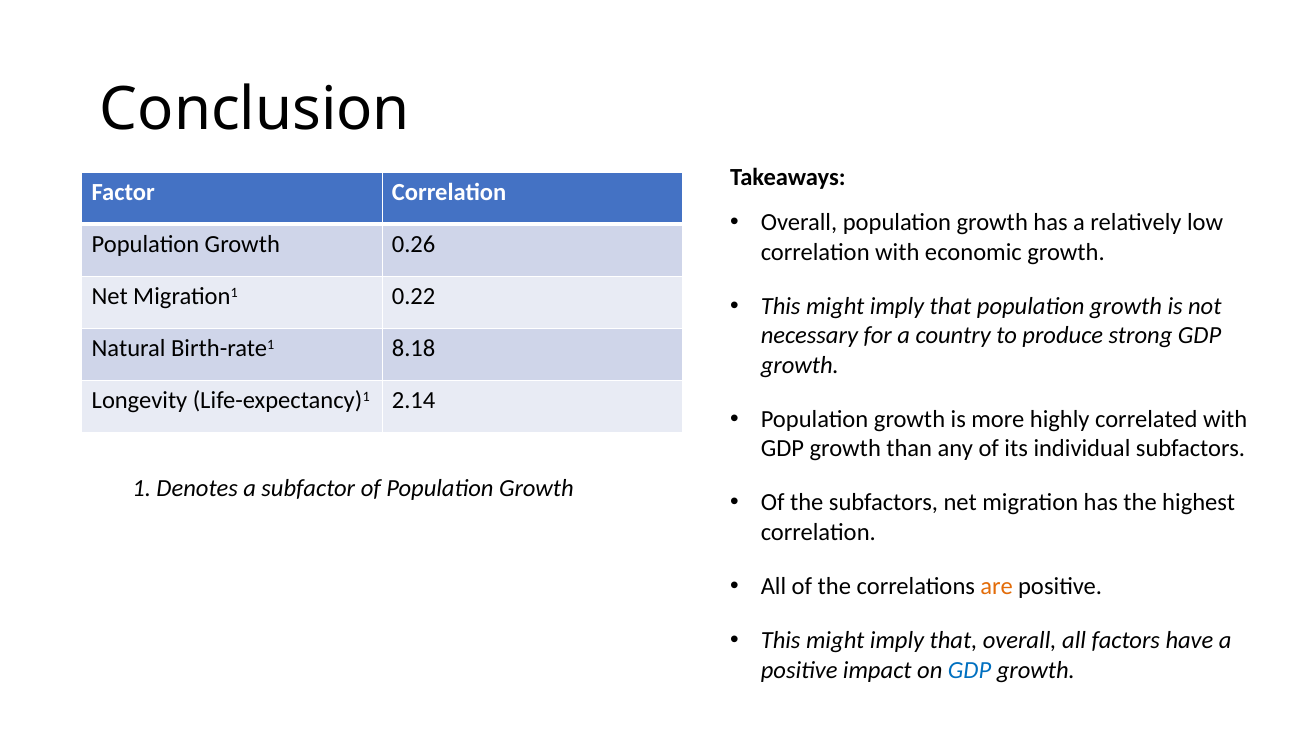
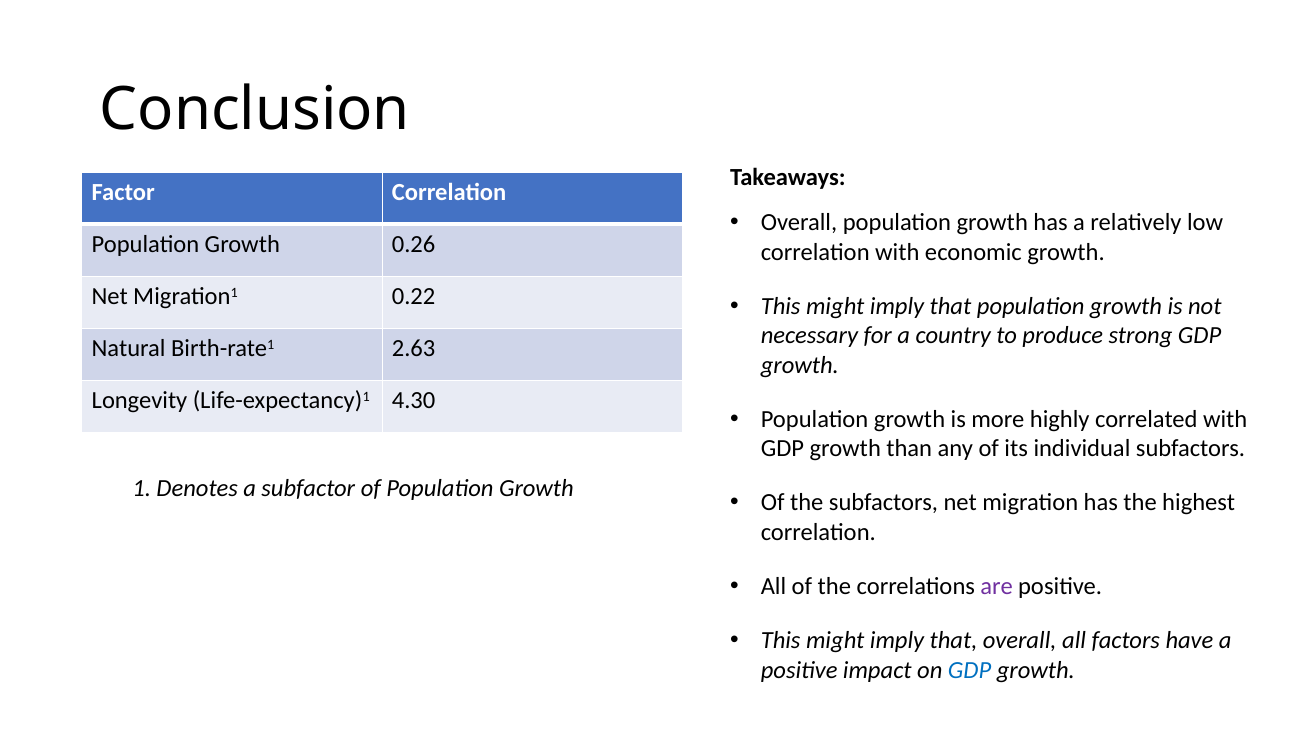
8.18: 8.18 -> 2.63
2.14: 2.14 -> 4.30
are colour: orange -> purple
